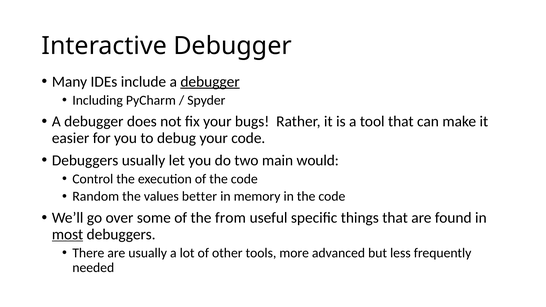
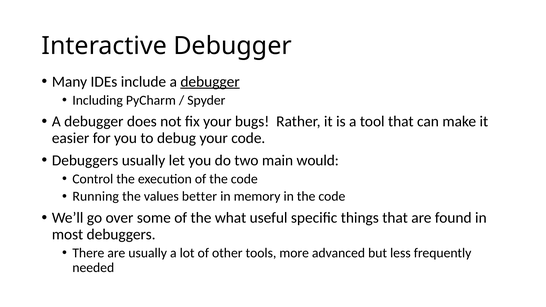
Random: Random -> Running
from: from -> what
most underline: present -> none
